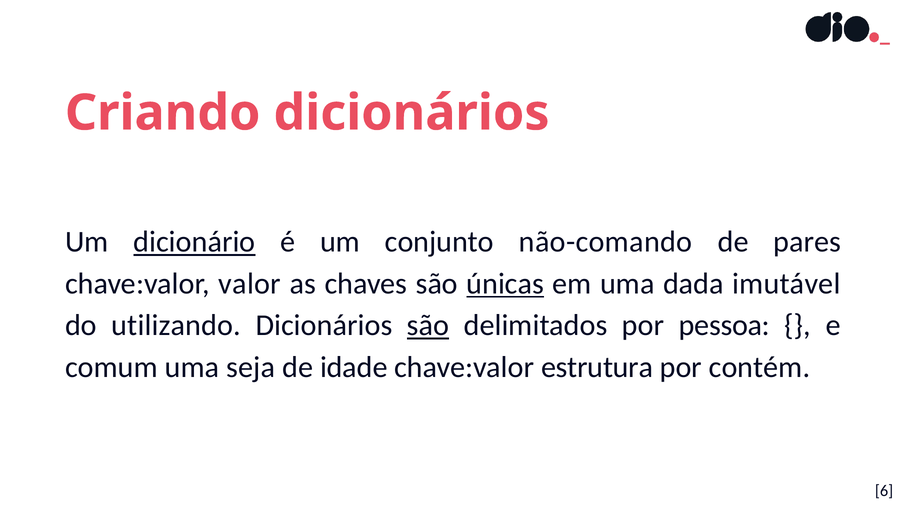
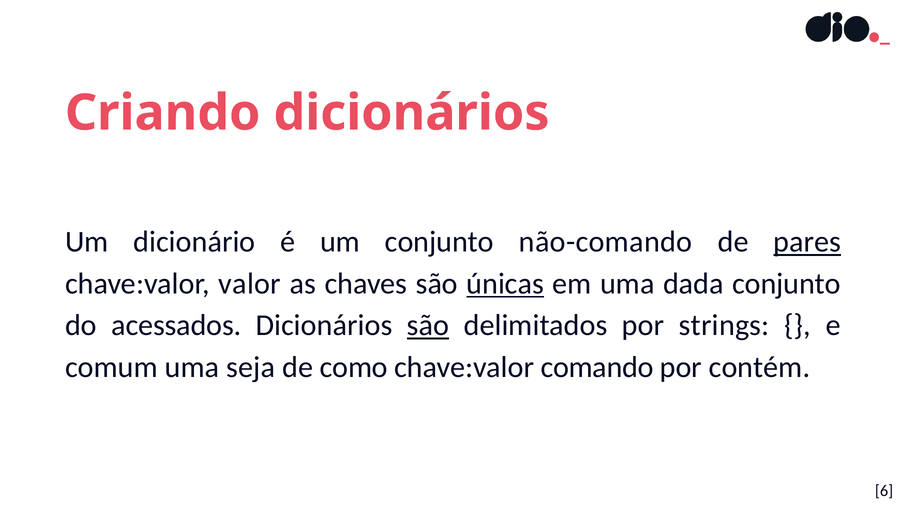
dicionário underline: present -> none
pares underline: none -> present
dada imutável: imutável -> conjunto
utilizando: utilizando -> acessados
pessoa: pessoa -> strings
idade: idade -> como
estrutura: estrutura -> comando
